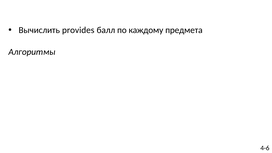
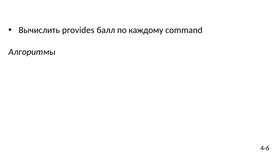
предмета: предмета -> command
